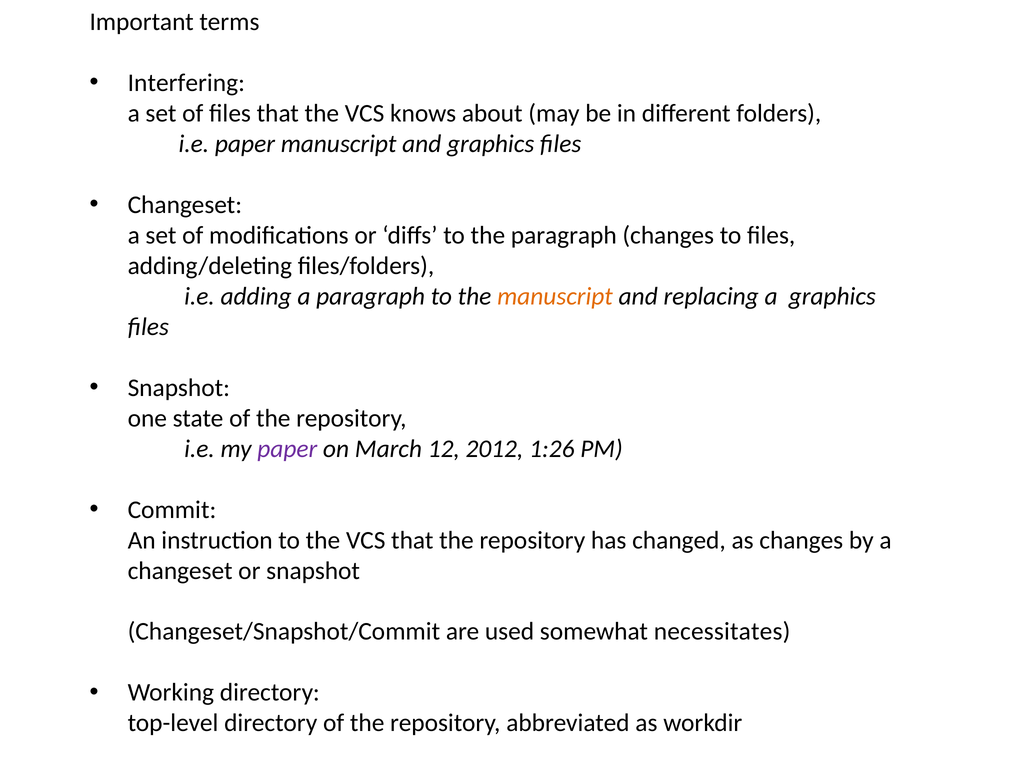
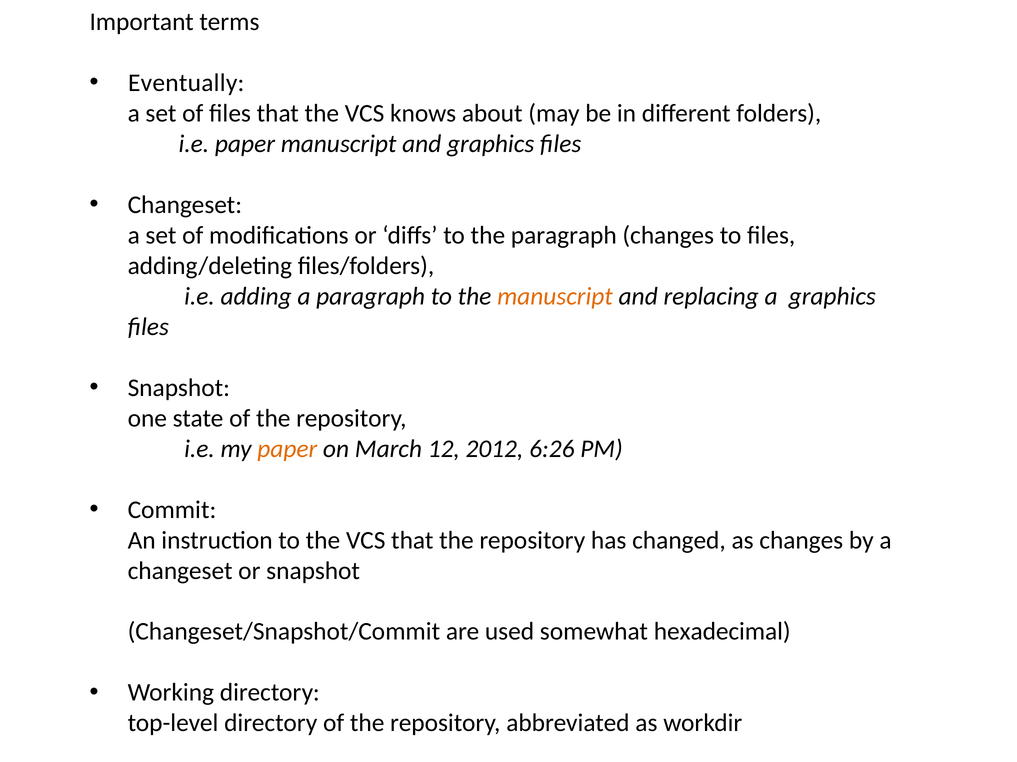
Interfering: Interfering -> Eventually
paper at (287, 449) colour: purple -> orange
1:26: 1:26 -> 6:26
necessitates: necessitates -> hexadecimal
